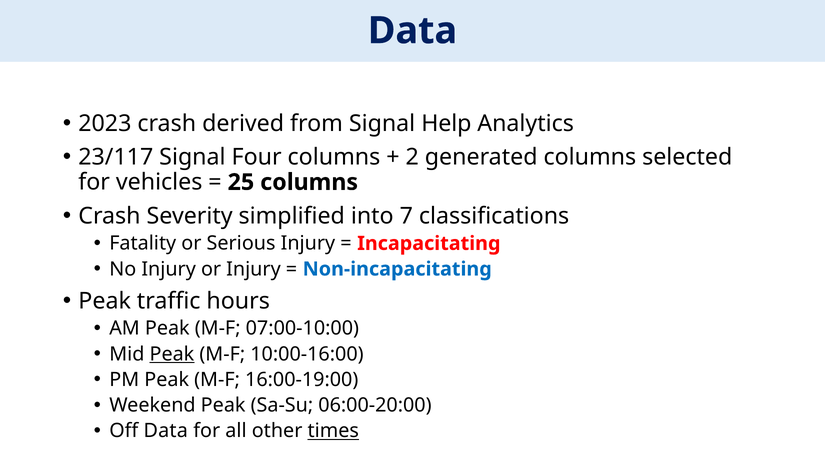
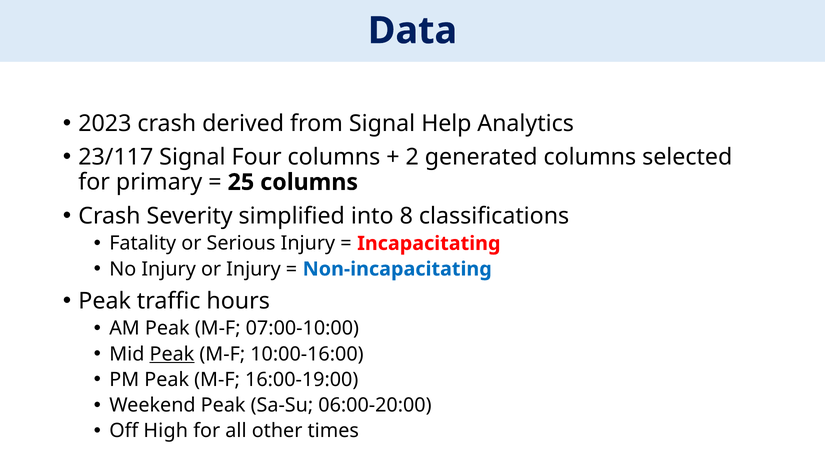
vehicles: vehicles -> primary
7: 7 -> 8
Off Data: Data -> High
times underline: present -> none
